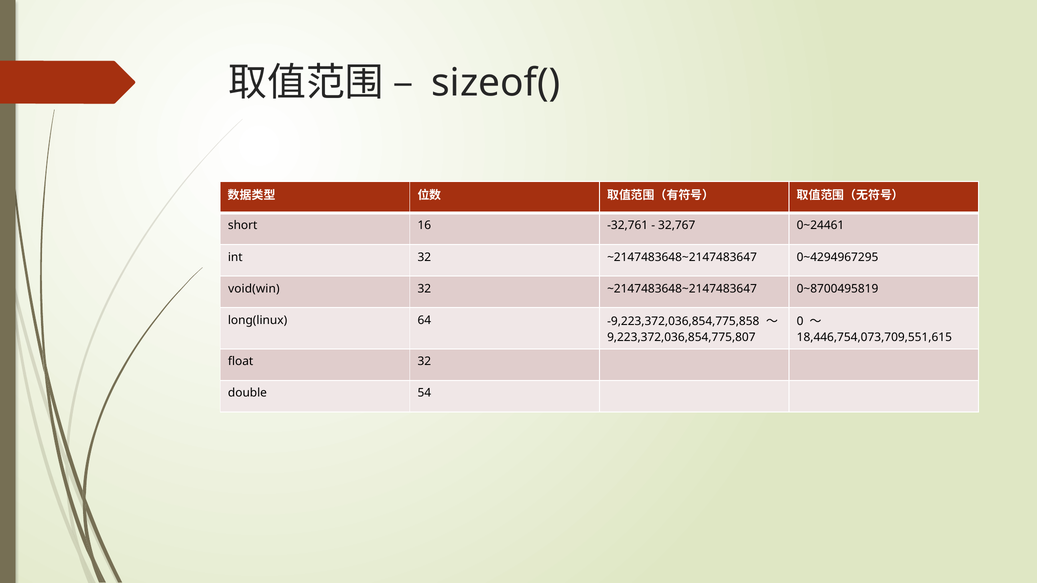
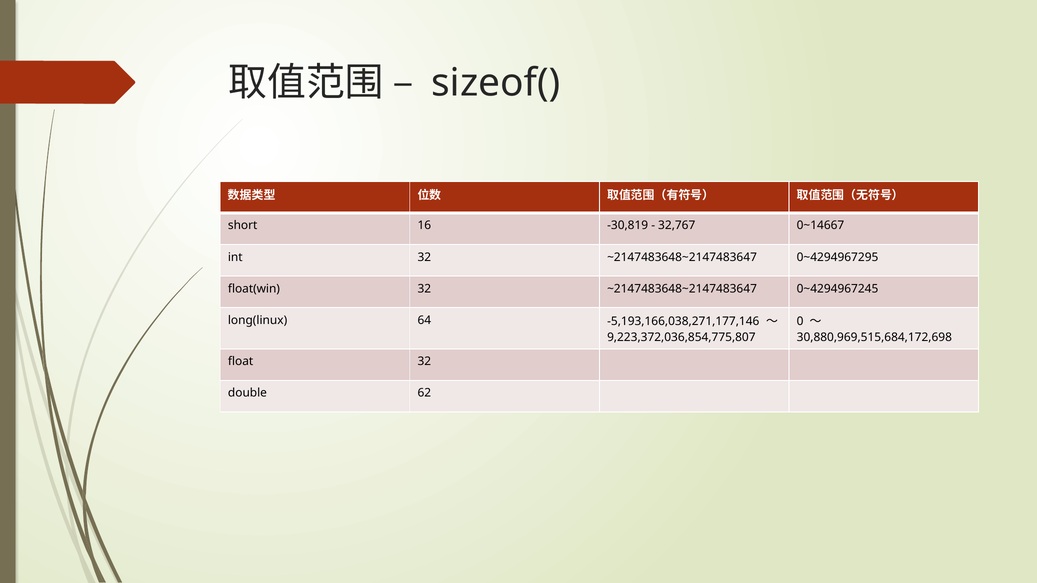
-32,761: -32,761 -> -30,819
0~24461: 0~24461 -> 0~14667
void(win: void(win -> float(win
0~8700495819: 0~8700495819 -> 0~4294967245
-9,223,372,036,854,775,858: -9,223,372,036,854,775,858 -> -5,193,166,038,271,177,146
18,446,754,073,709,551,615: 18,446,754,073,709,551,615 -> 30,880,969,515,684,172,698
54: 54 -> 62
